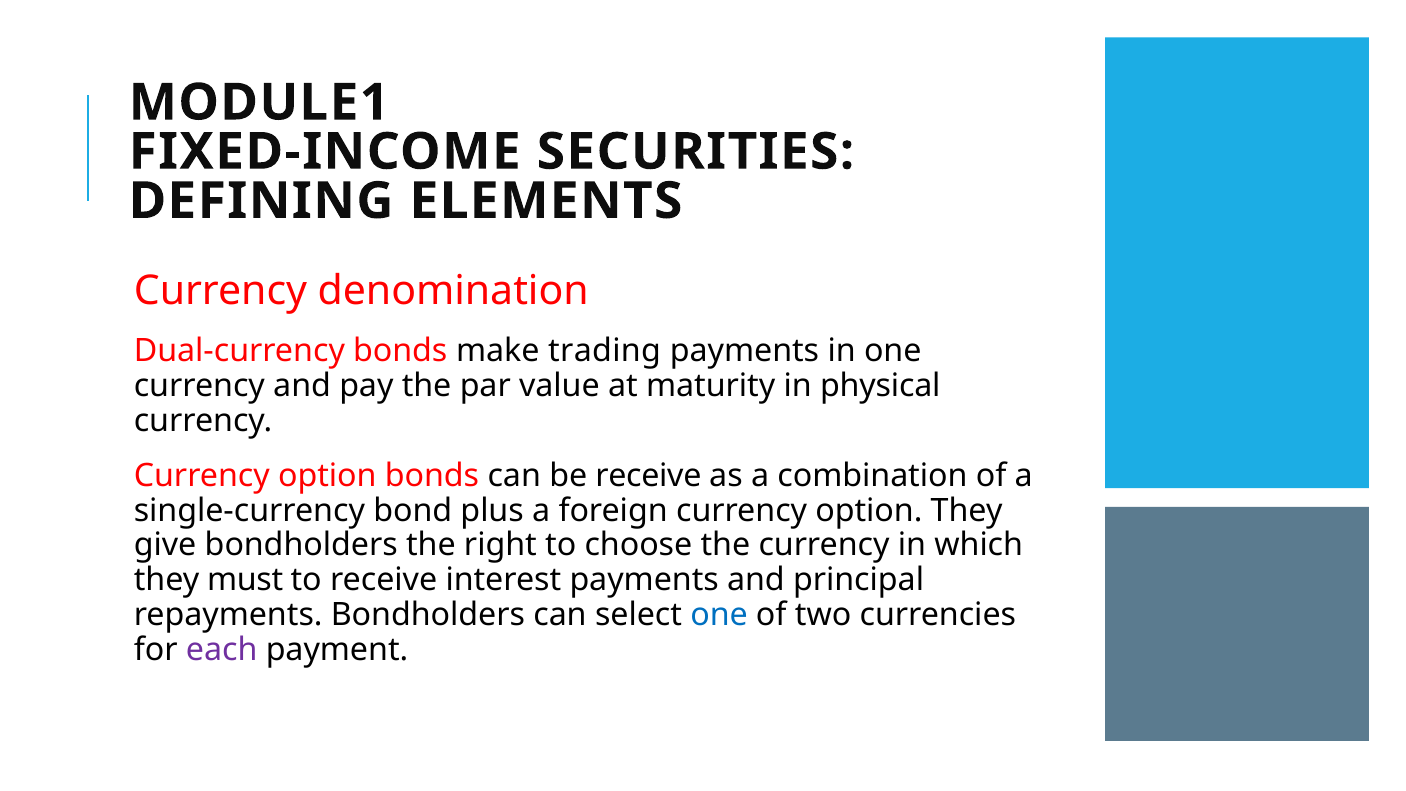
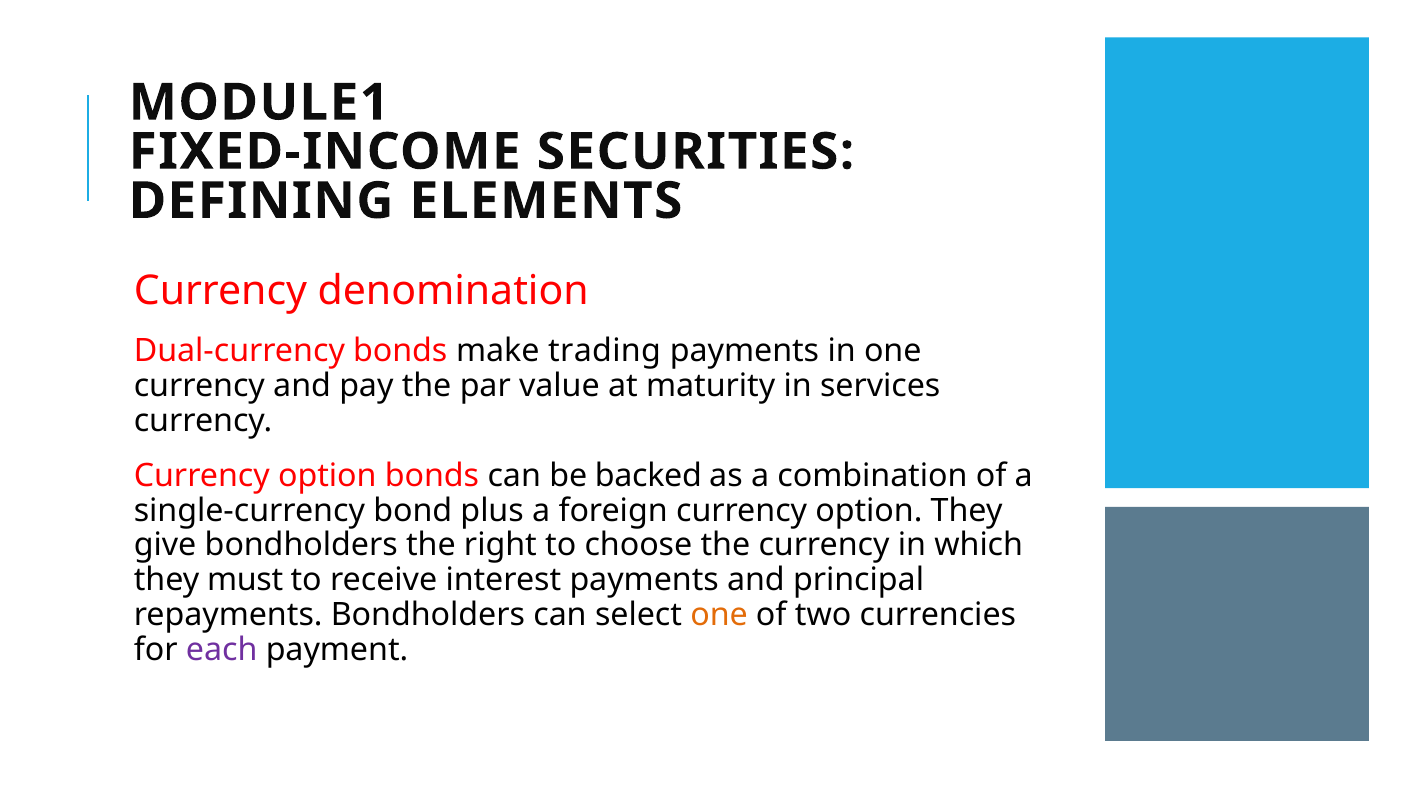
physical: physical -> services
be receive: receive -> backed
one at (719, 615) colour: blue -> orange
